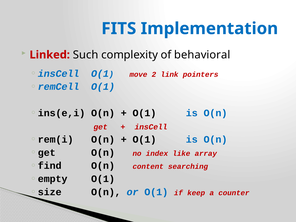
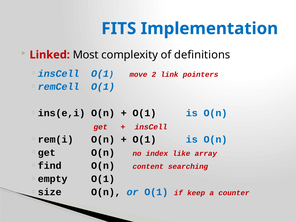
Such: Such -> Most
behavioral: behavioral -> definitions
